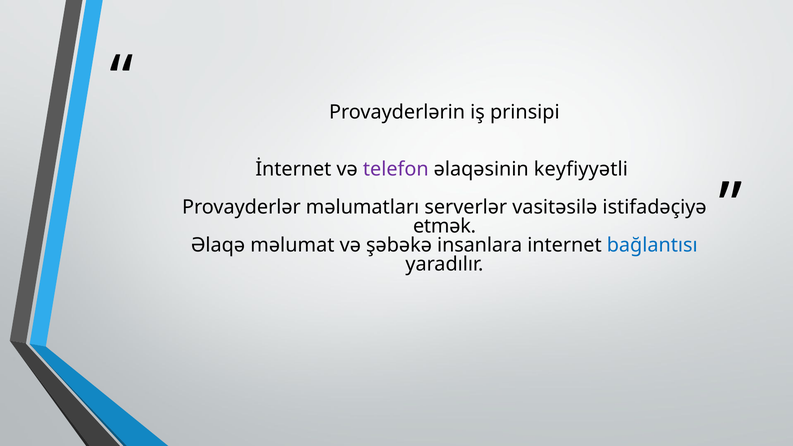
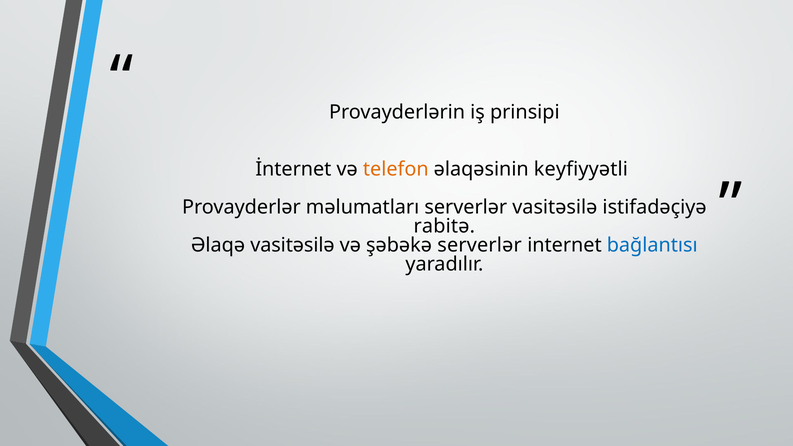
telefon colour: purple -> orange
etmək: etmək -> rabitə
Əlaqə məlumat: məlumat -> vasitəsilə
şəbəkə insanlara: insanlara -> serverlər
